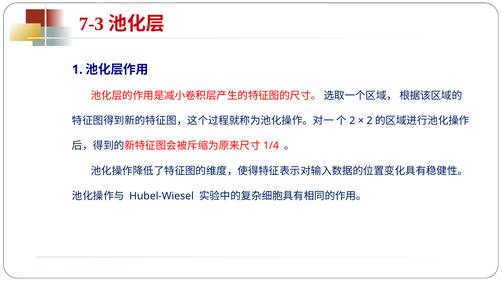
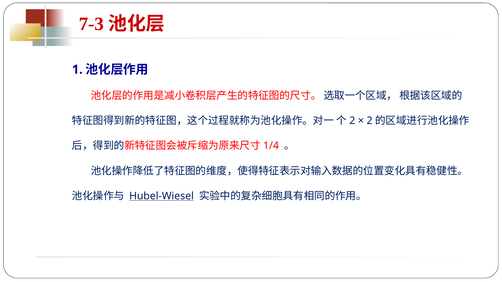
Hubel-Wiesel underline: none -> present
